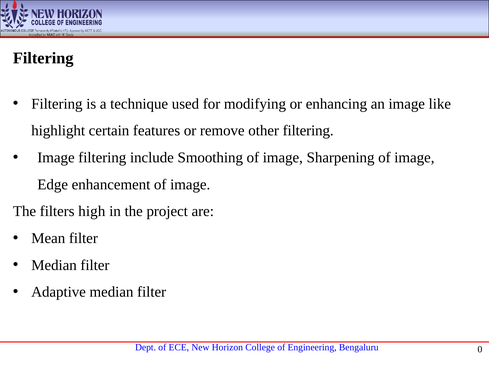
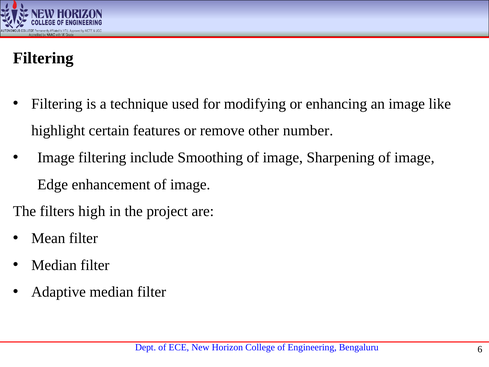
other filtering: filtering -> number
0: 0 -> 6
